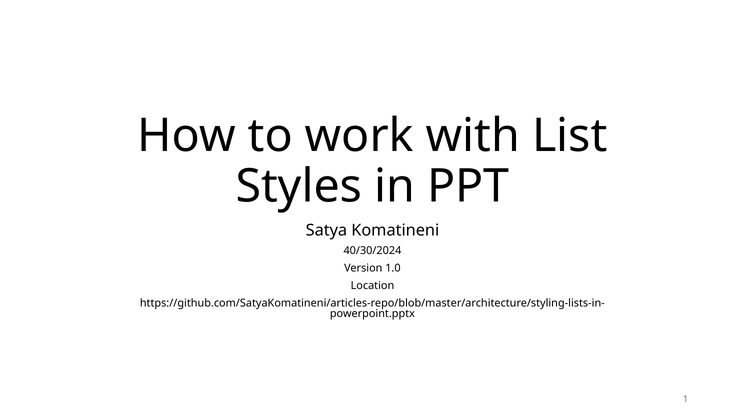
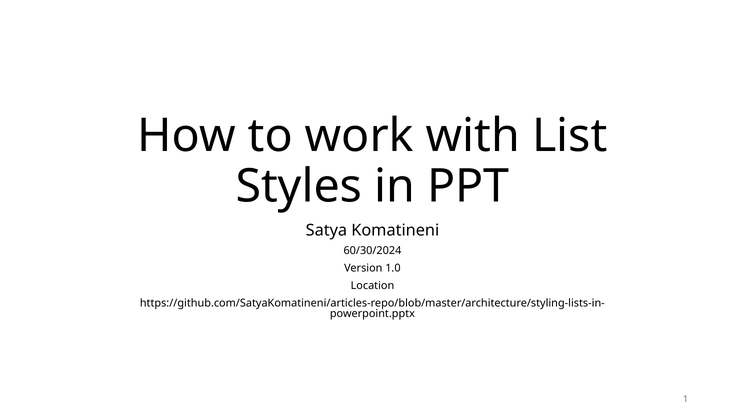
40/30/2024: 40/30/2024 -> 60/30/2024
